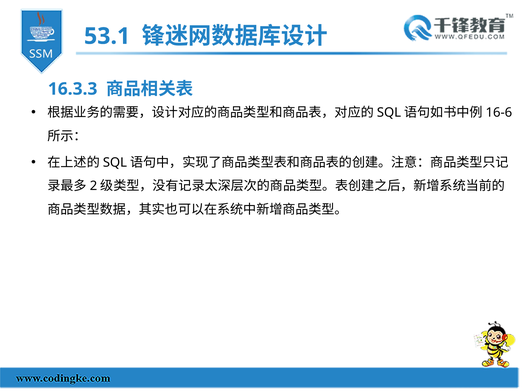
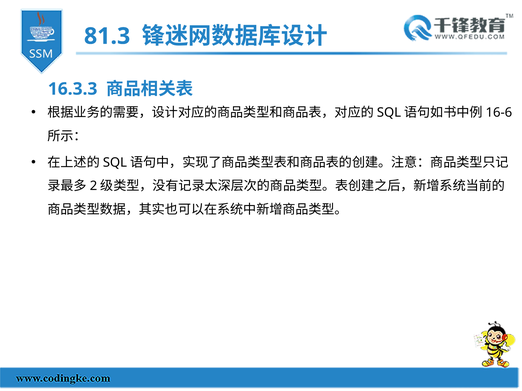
53.1: 53.1 -> 81.3
